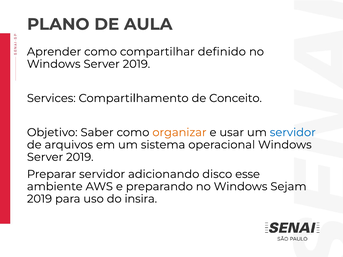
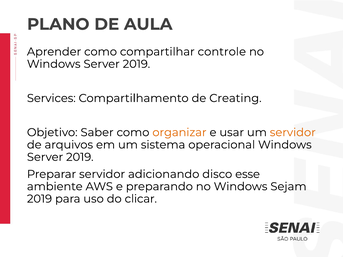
definido: definido -> controle
Conceito: Conceito -> Creating
servidor at (293, 133) colour: blue -> orange
insira: insira -> clicar
